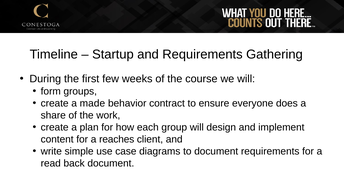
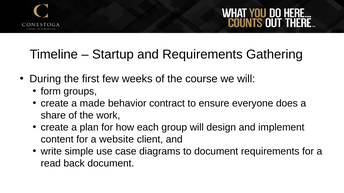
reaches: reaches -> website
